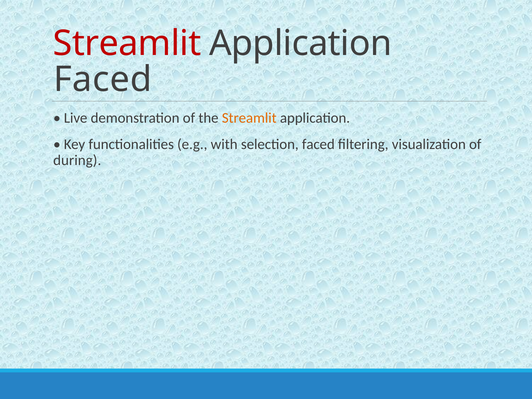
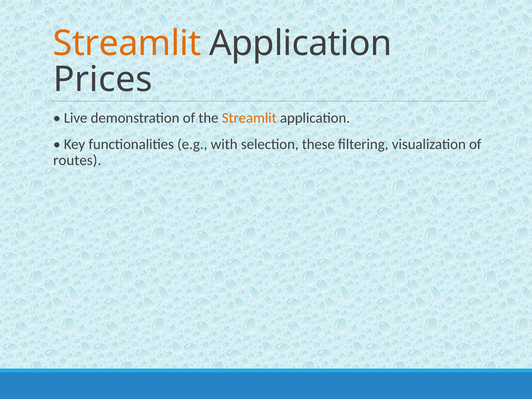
Streamlit at (127, 43) colour: red -> orange
Faced at (103, 79): Faced -> Prices
selection faced: faced -> these
during: during -> routes
